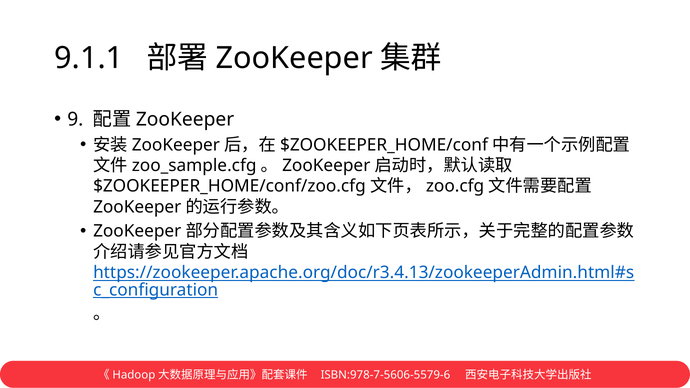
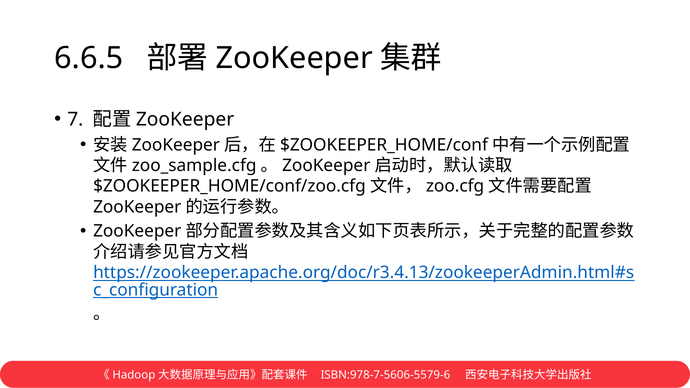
9.1.1: 9.1.1 -> 6.6.5
9: 9 -> 7
